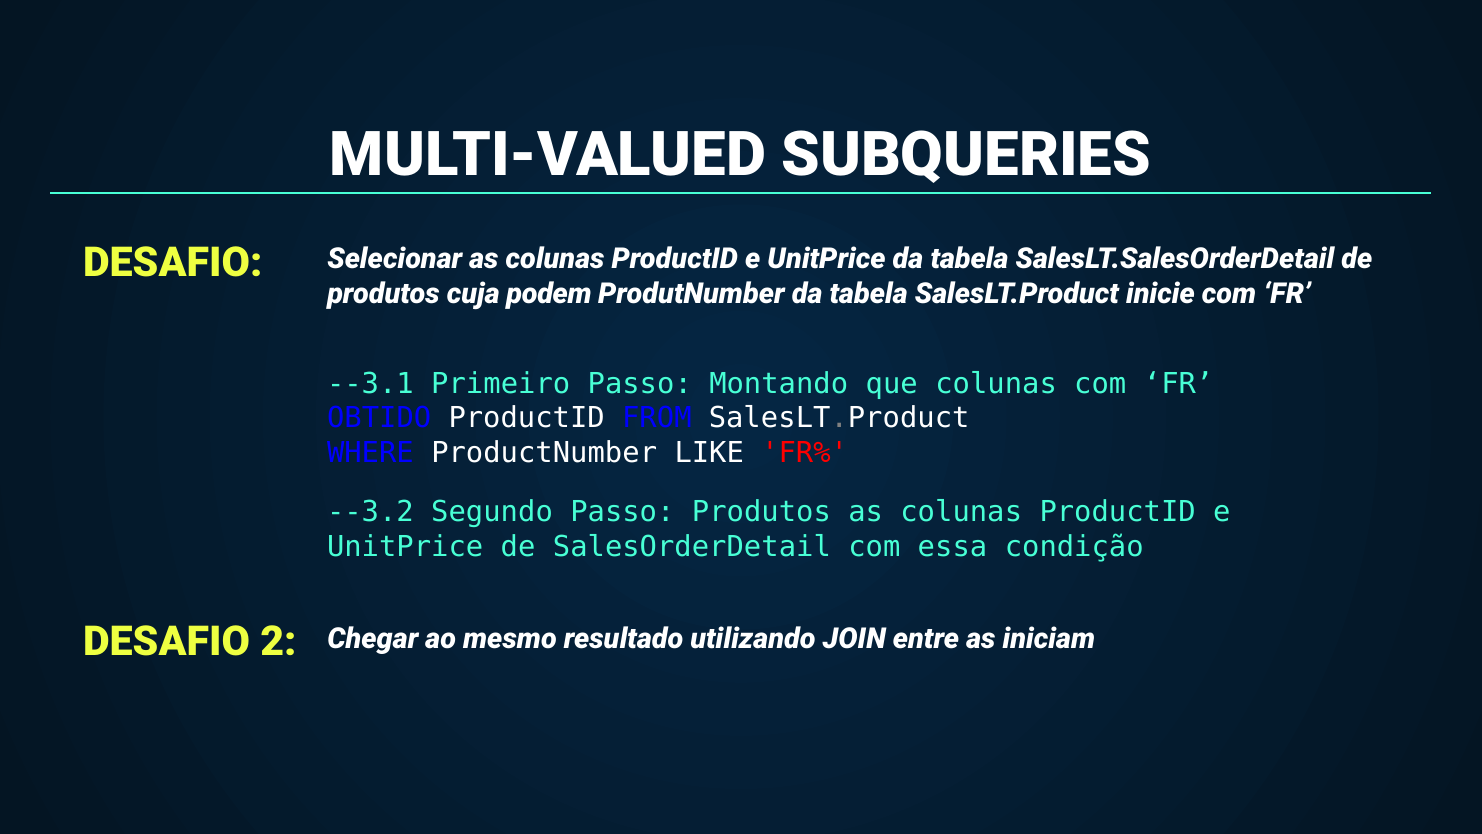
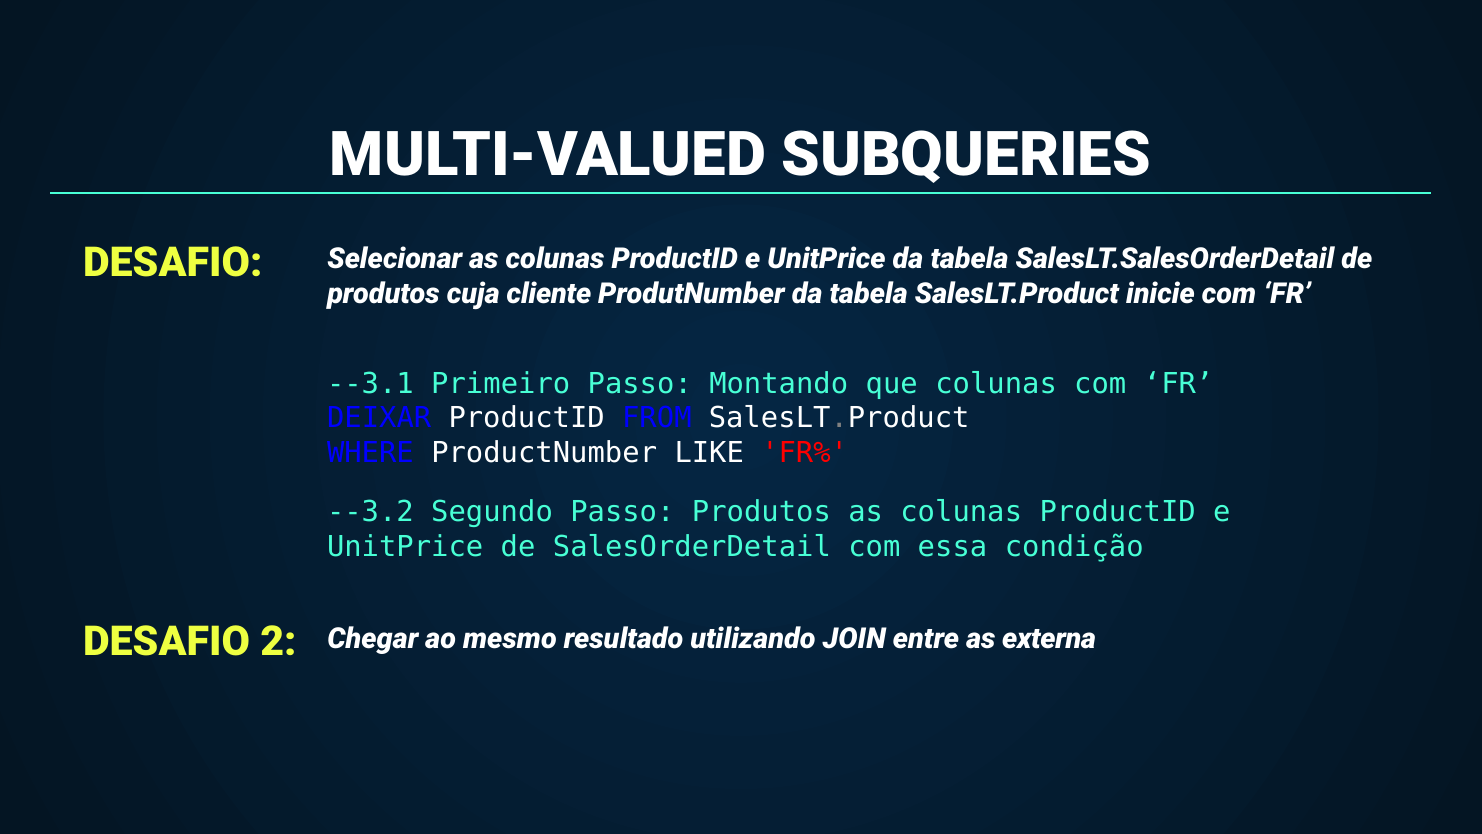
podem: podem -> cliente
OBTIDO: OBTIDO -> DEIXAR
iniciam: iniciam -> externa
